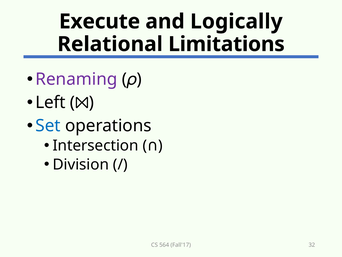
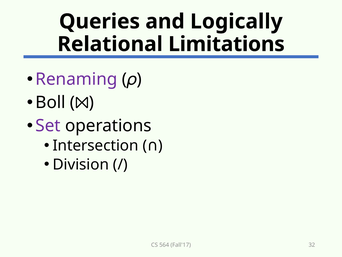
Execute: Execute -> Queries
Left: Left -> Boll
Set colour: blue -> purple
